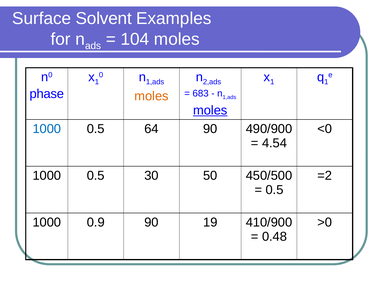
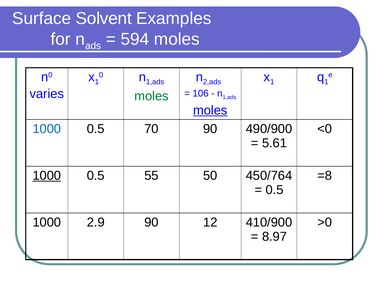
104: 104 -> 594
phase: phase -> varies
683: 683 -> 106
moles at (151, 96) colour: orange -> green
64: 64 -> 70
4.54: 4.54 -> 5.61
1000 at (47, 175) underline: none -> present
30: 30 -> 55
450/500: 450/500 -> 450/764
=2: =2 -> =8
0.9: 0.9 -> 2.9
19: 19 -> 12
0.48: 0.48 -> 8.97
